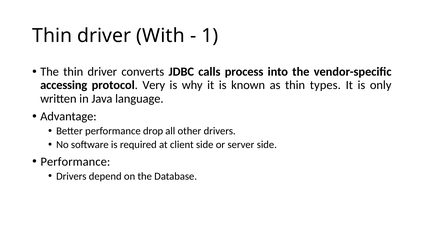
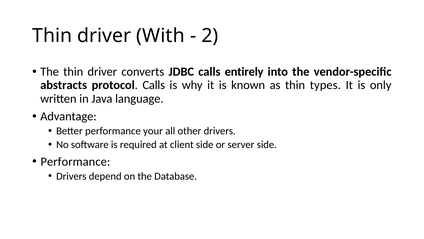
1: 1 -> 2
process: process -> entirely
accessing: accessing -> abstracts
protocol Very: Very -> Calls
drop: drop -> your
